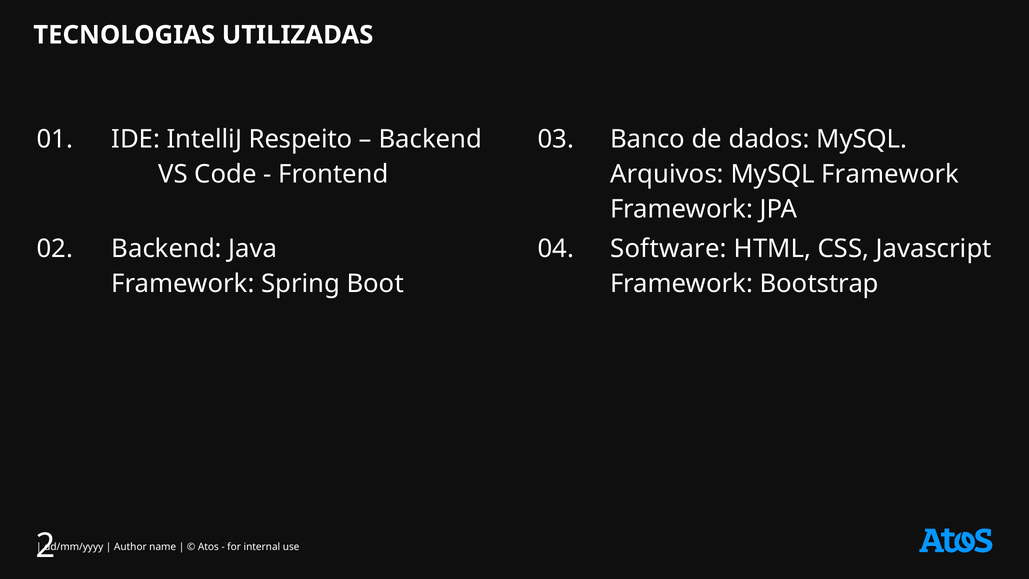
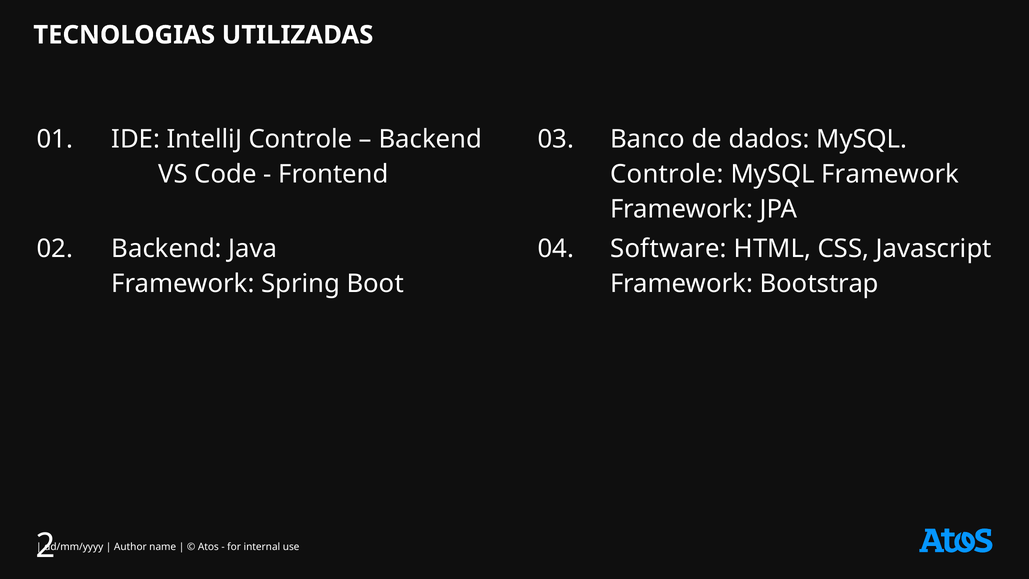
IntelliJ Respeito: Respeito -> Controle
Arquivos at (667, 174): Arquivos -> Controle
